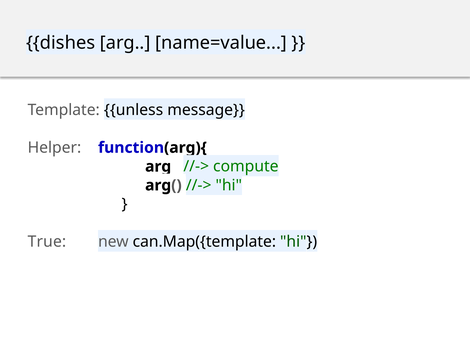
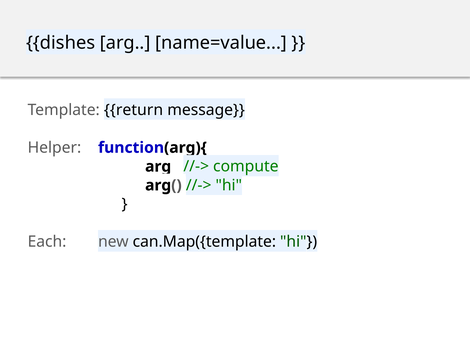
unless: unless -> return
True: True -> Each
